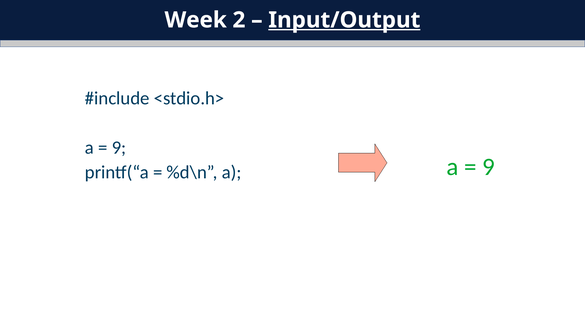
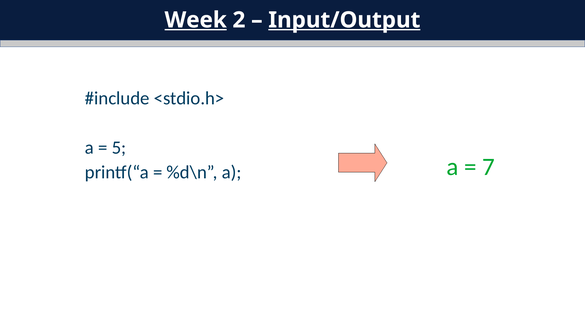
Week underline: none -> present
9 at (119, 148): 9 -> 5
9 at (488, 167): 9 -> 7
